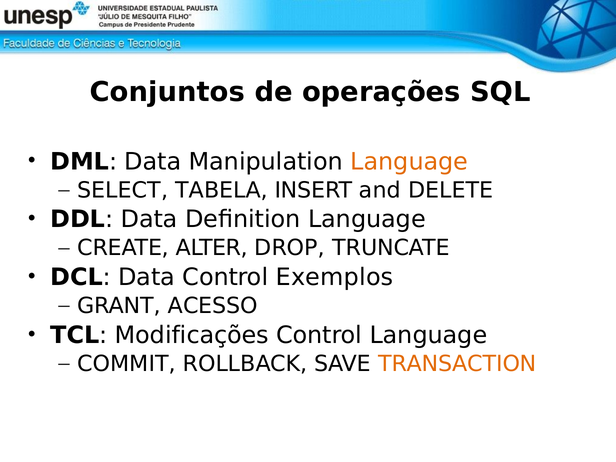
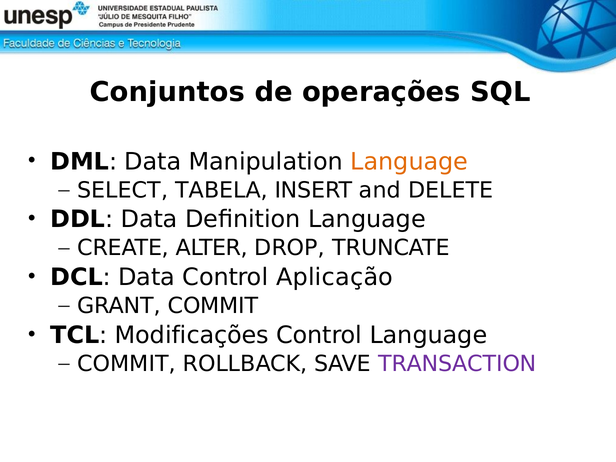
Exemplos: Exemplos -> Aplicação
GRANT ACESSO: ACESSO -> COMMIT
TRANSACTION colour: orange -> purple
